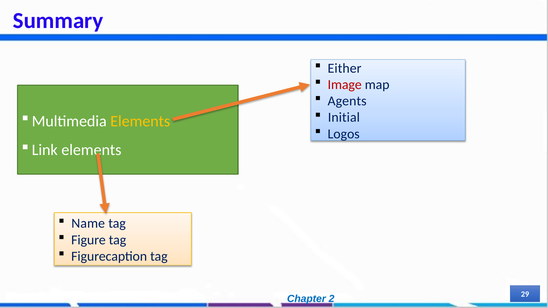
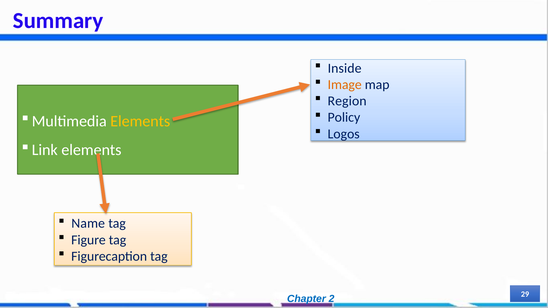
Either: Either -> Inside
Image colour: red -> orange
Agents: Agents -> Region
Initial: Initial -> Policy
